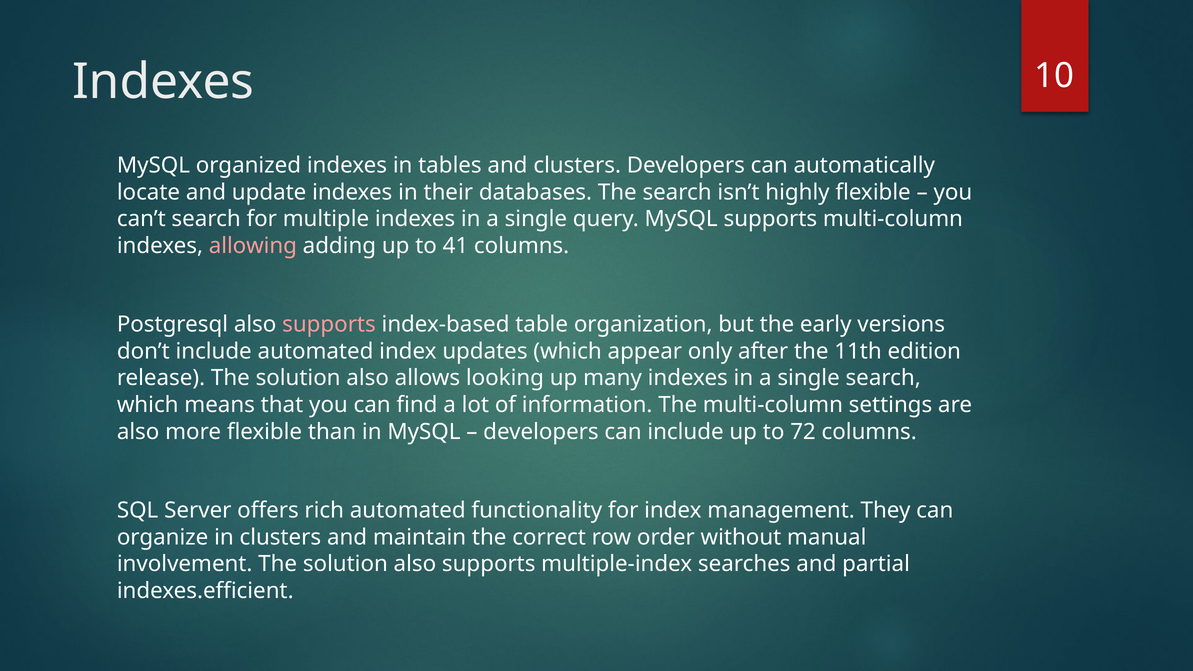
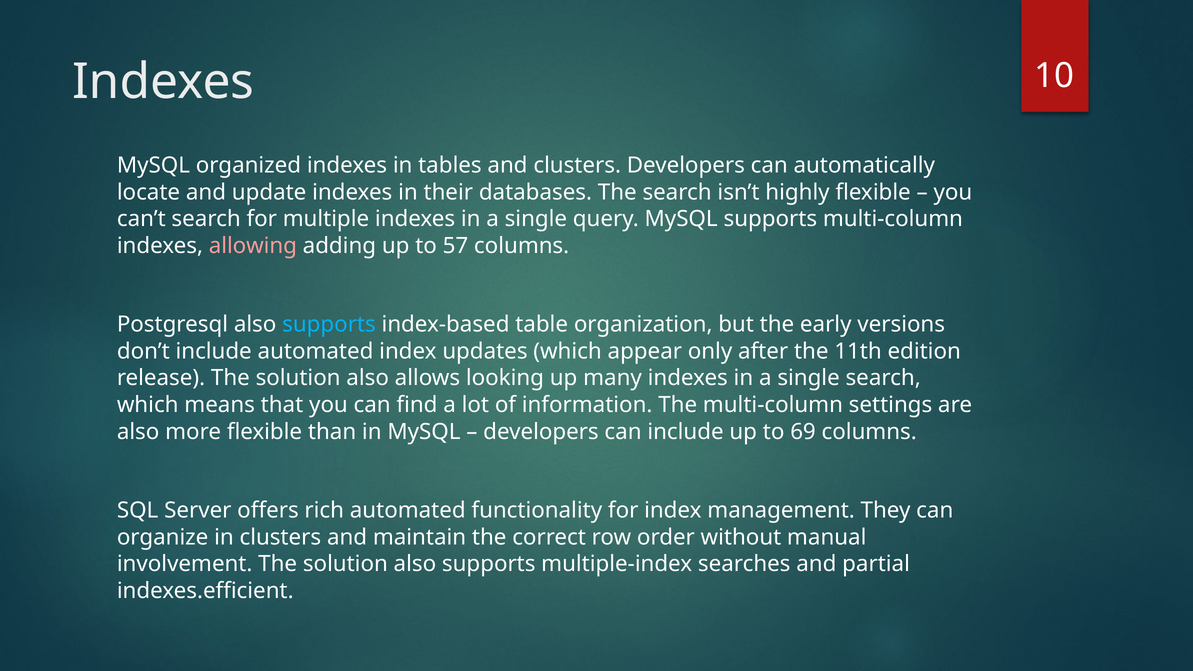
41: 41 -> 57
supports at (329, 324) colour: pink -> light blue
72: 72 -> 69
